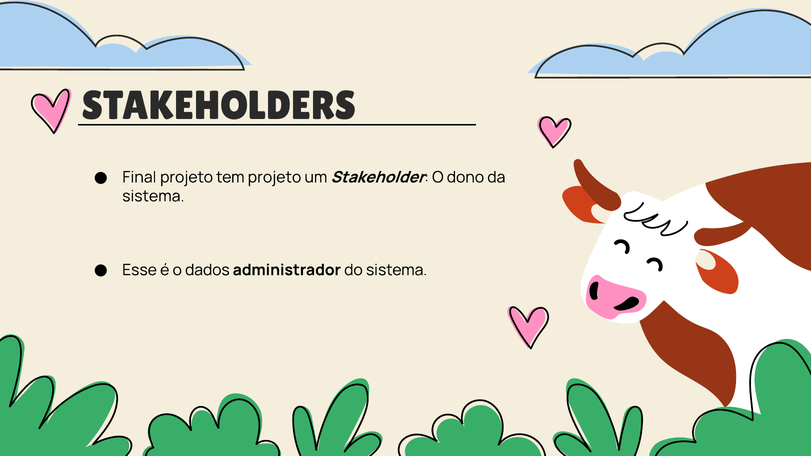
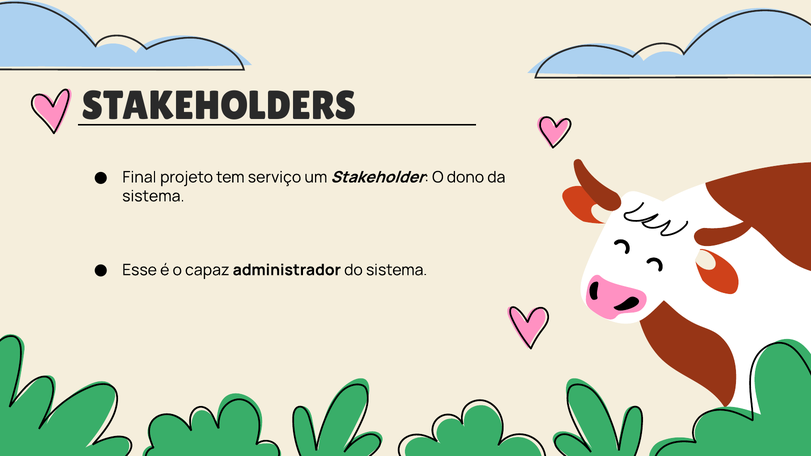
tem projeto: projeto -> serviço
dados: dados -> capaz
